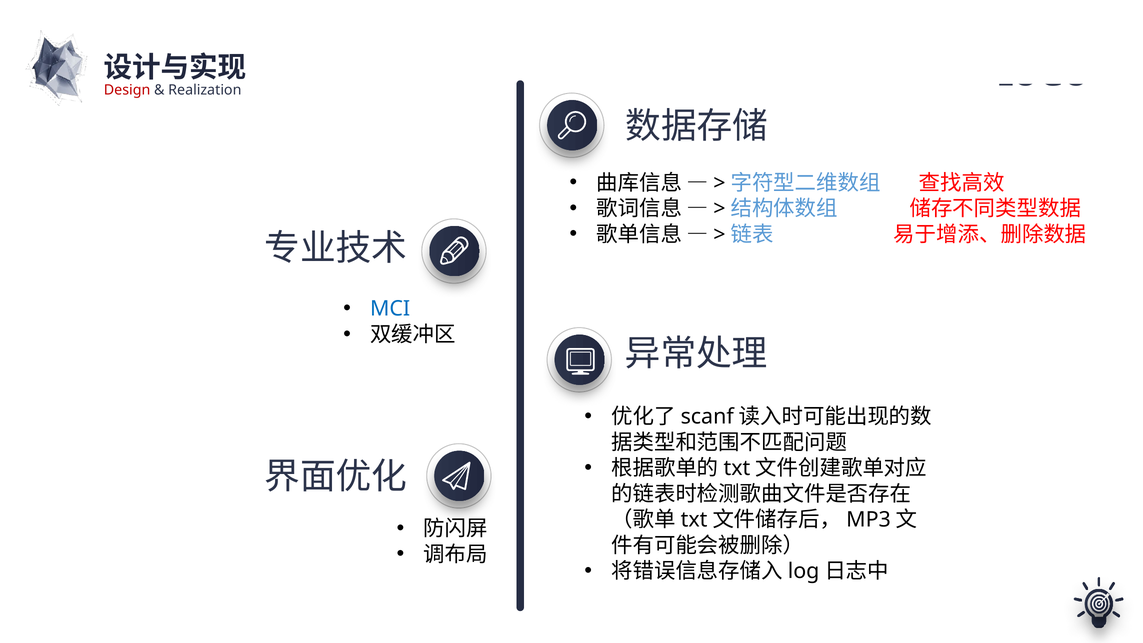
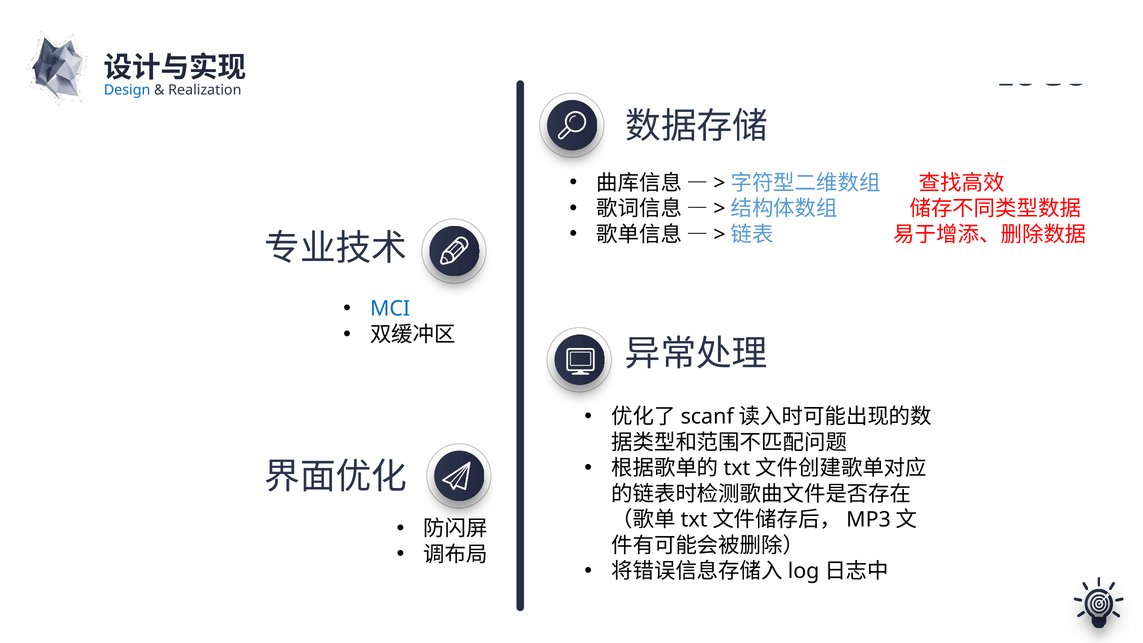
Design colour: red -> blue
